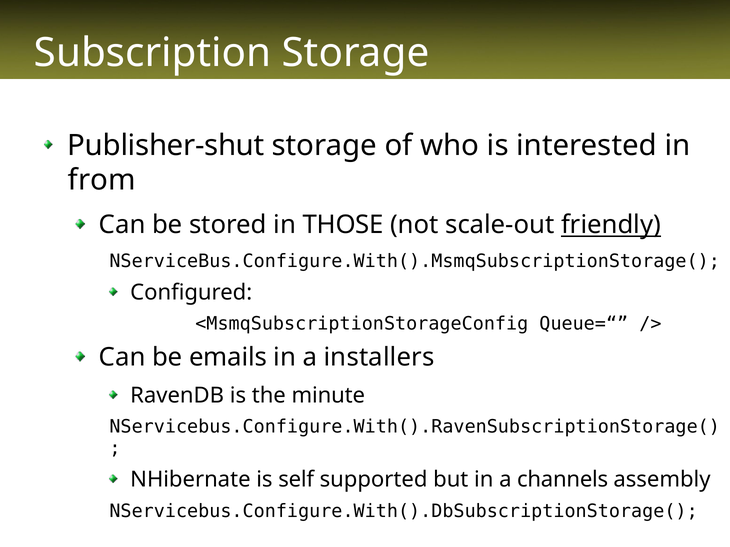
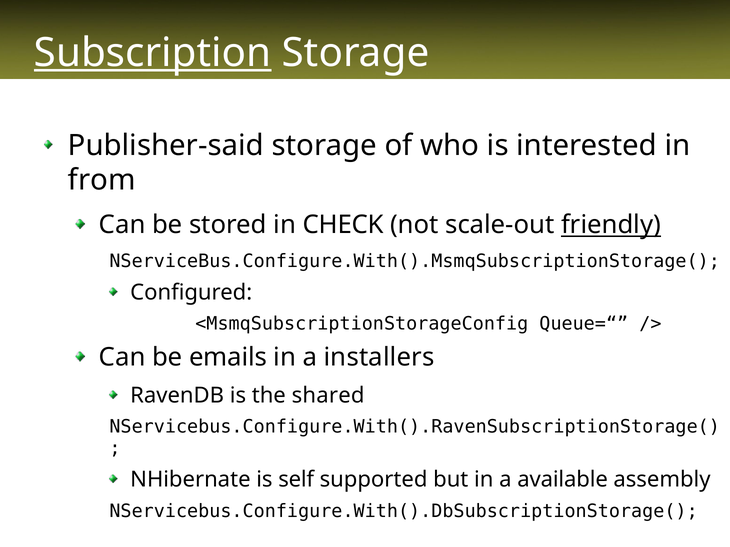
Subscription underline: none -> present
Publisher-shut: Publisher-shut -> Publisher-said
THOSE: THOSE -> CHECK
minute: minute -> shared
channels: channels -> available
